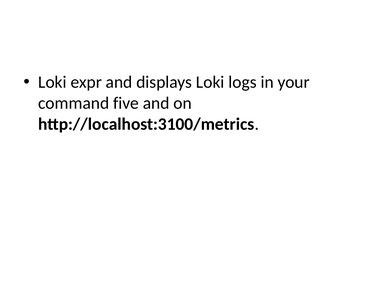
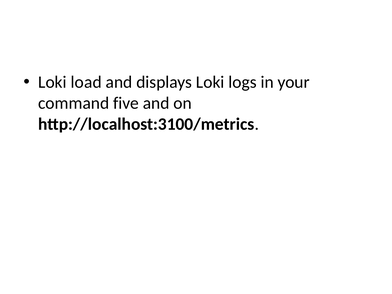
expr: expr -> load
